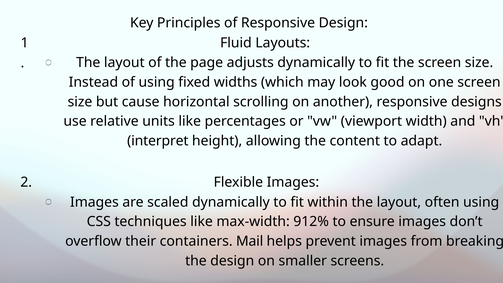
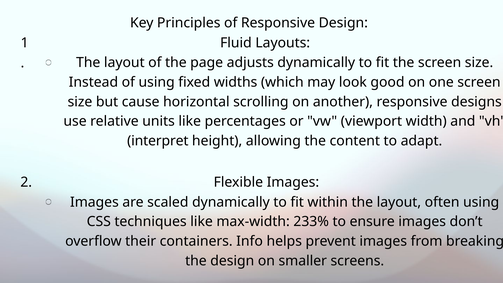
912%: 912% -> 233%
Mail: Mail -> Info
